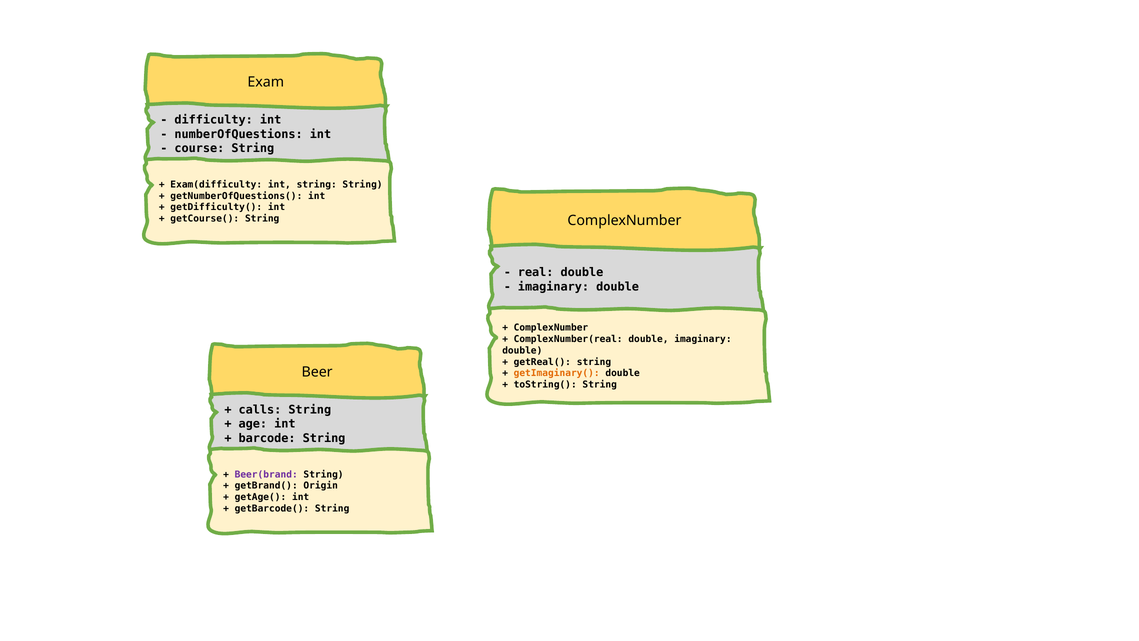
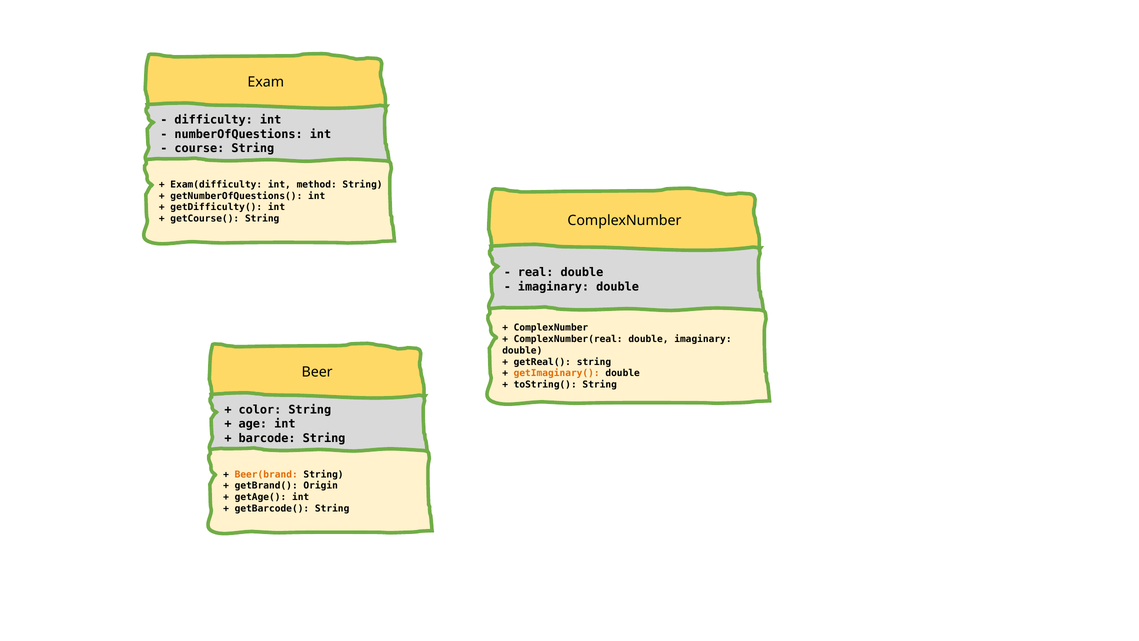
int string: string -> method
calls: calls -> color
Beer(brand colour: purple -> orange
